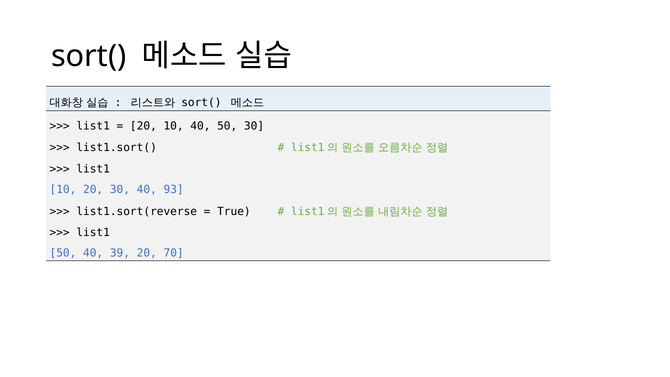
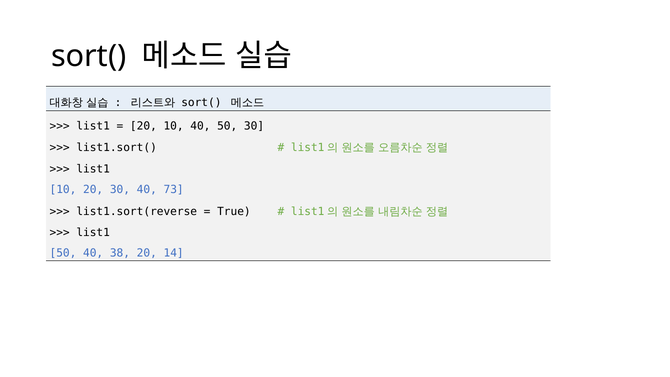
93: 93 -> 73
39: 39 -> 38
70: 70 -> 14
